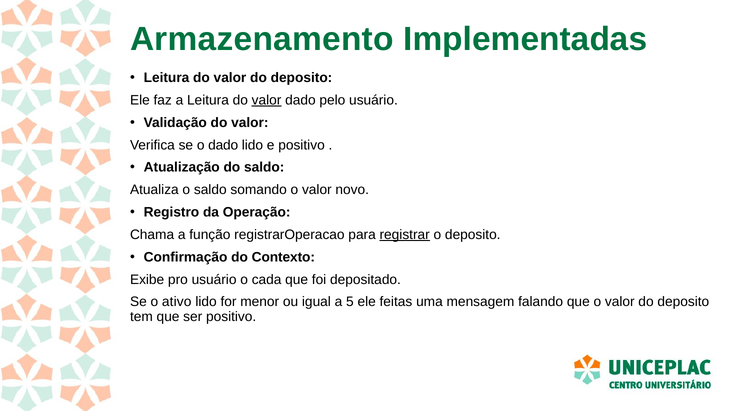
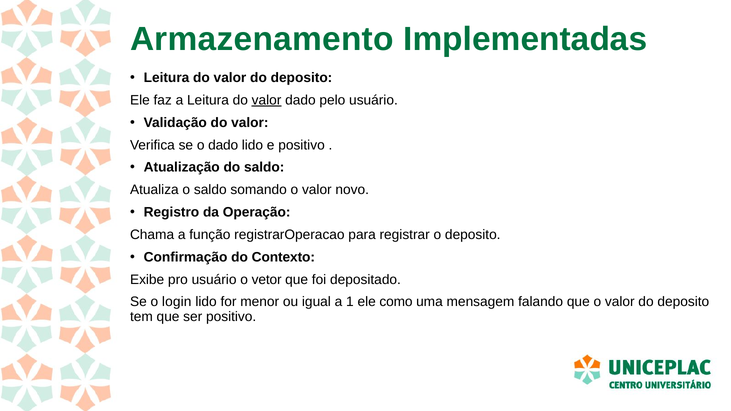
registrar underline: present -> none
cada: cada -> vetor
ativo: ativo -> login
5: 5 -> 1
feitas: feitas -> como
